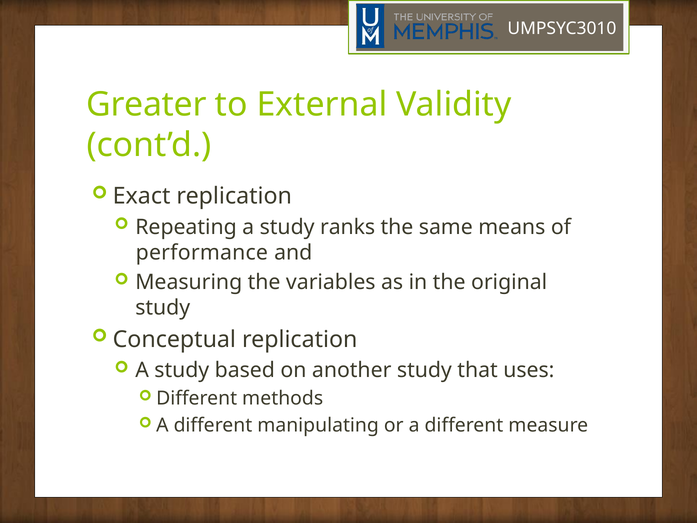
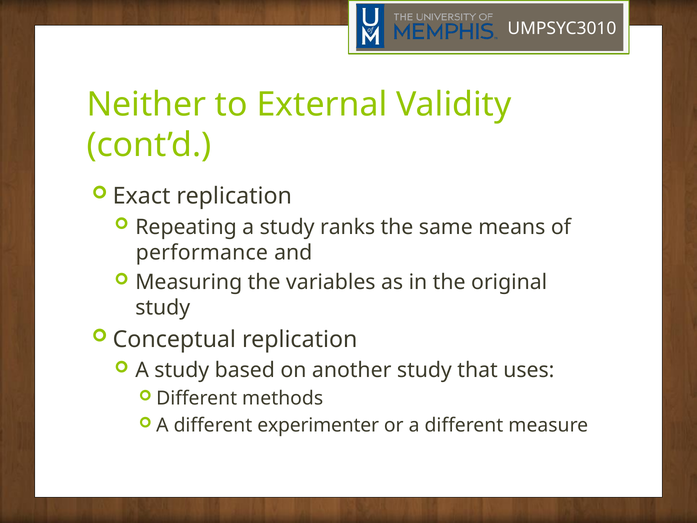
Greater: Greater -> Neither
manipulating: manipulating -> experimenter
